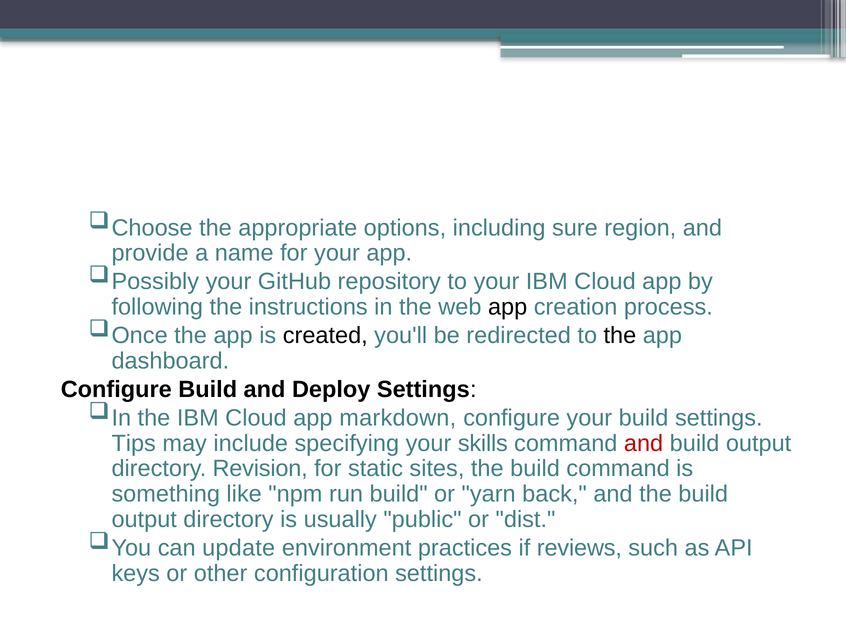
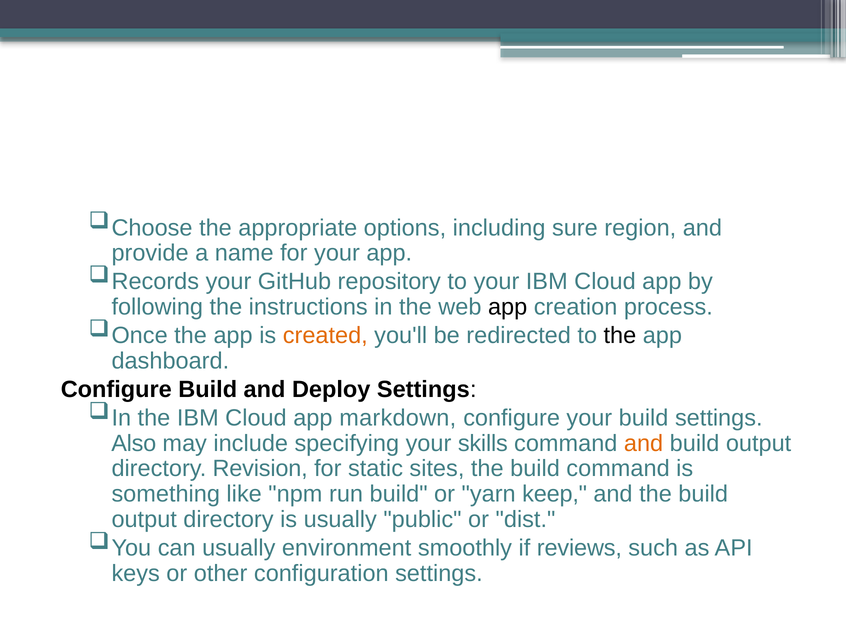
Possibly: Possibly -> Records
created colour: black -> orange
Tips: Tips -> Also
and at (644, 444) colour: red -> orange
back: back -> keep
can update: update -> usually
practices: practices -> smoothly
